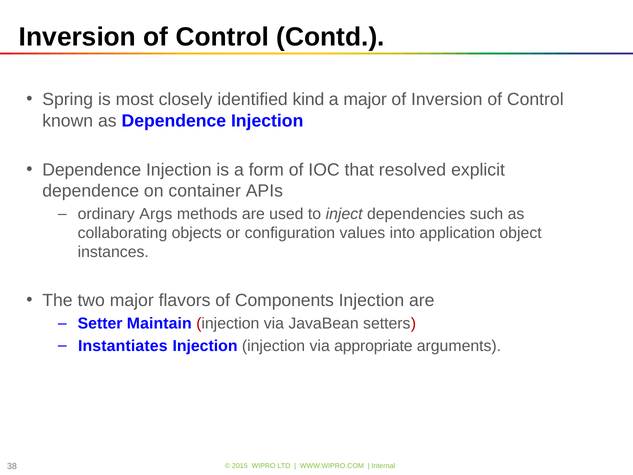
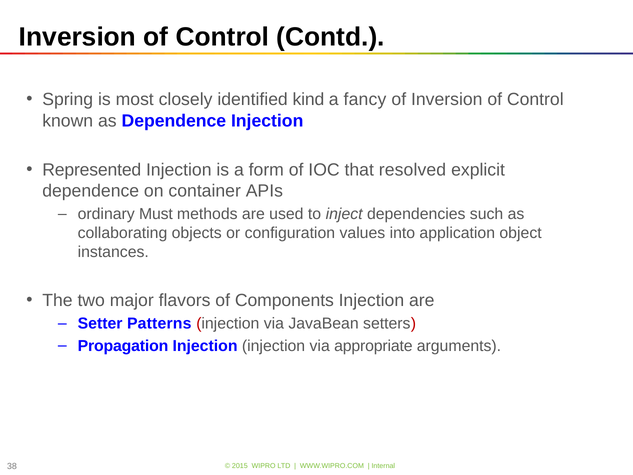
a major: major -> fancy
Dependence at (92, 170): Dependence -> Represented
Args: Args -> Must
Maintain: Maintain -> Patterns
Instantiates: Instantiates -> Propagation
